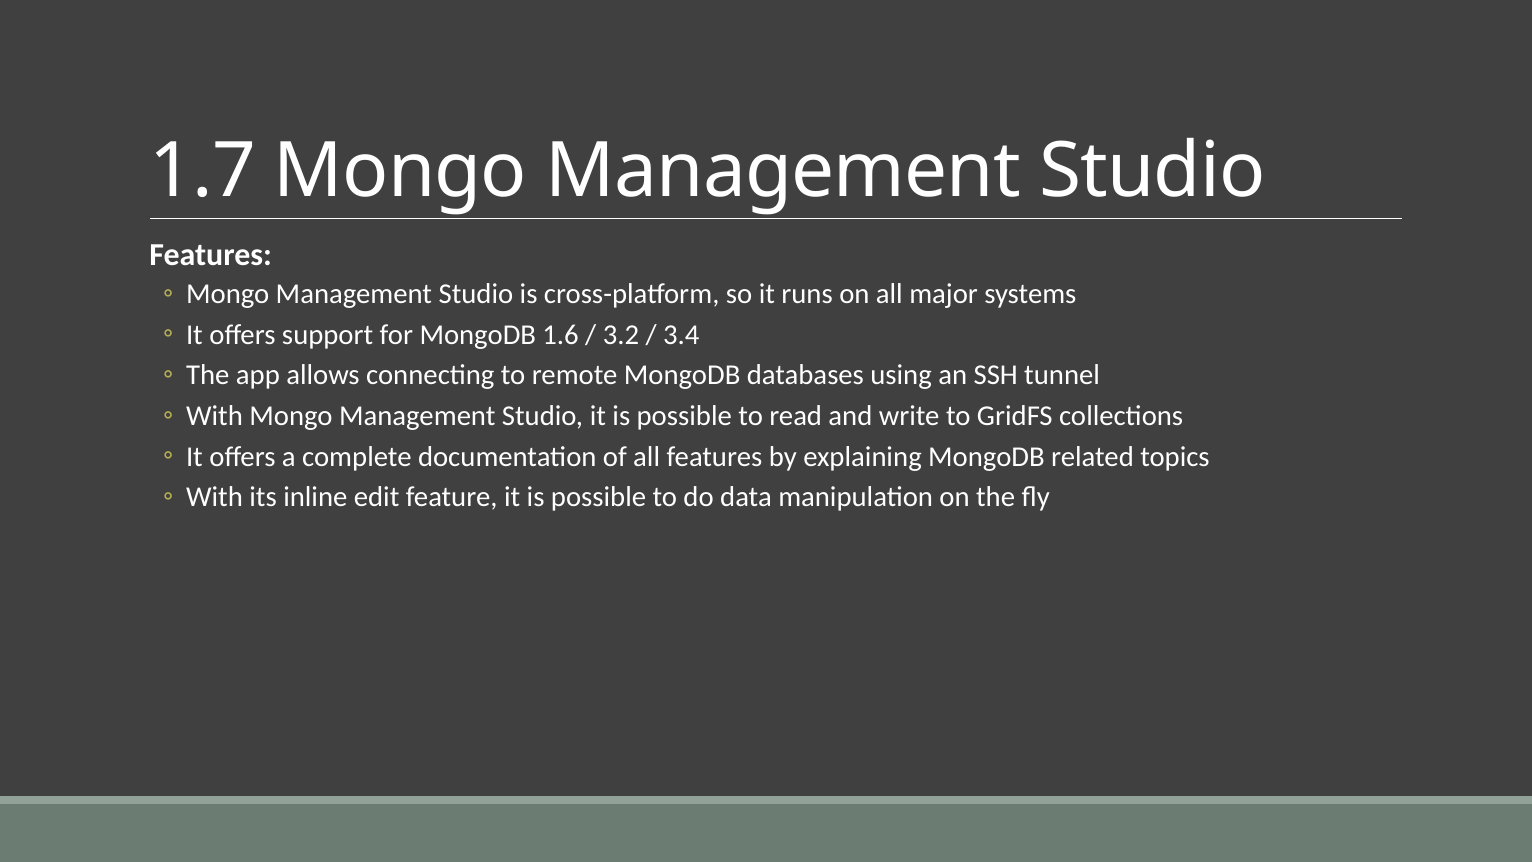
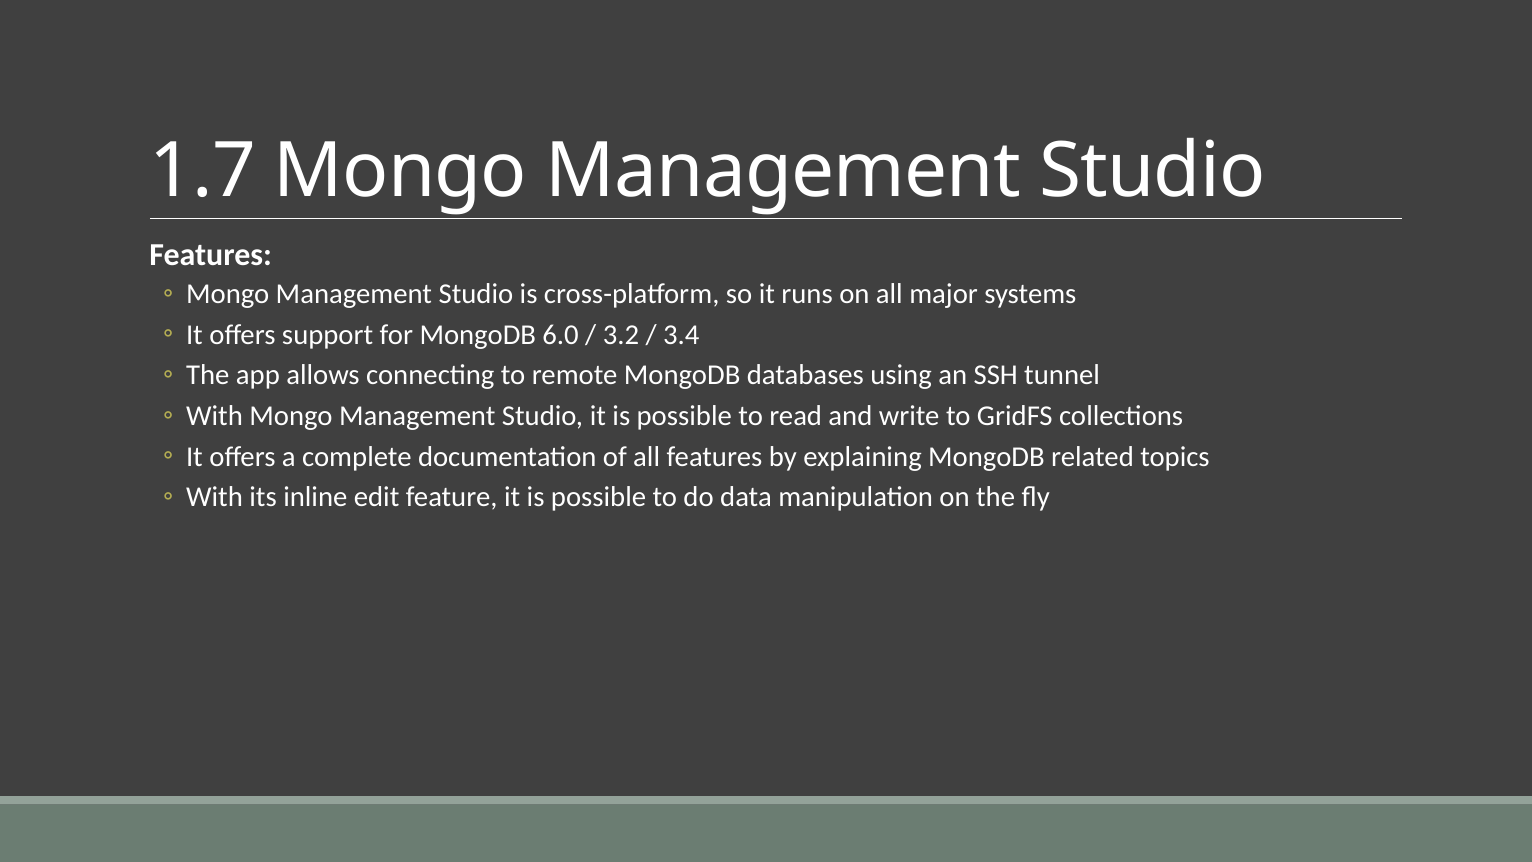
1.6: 1.6 -> 6.0
